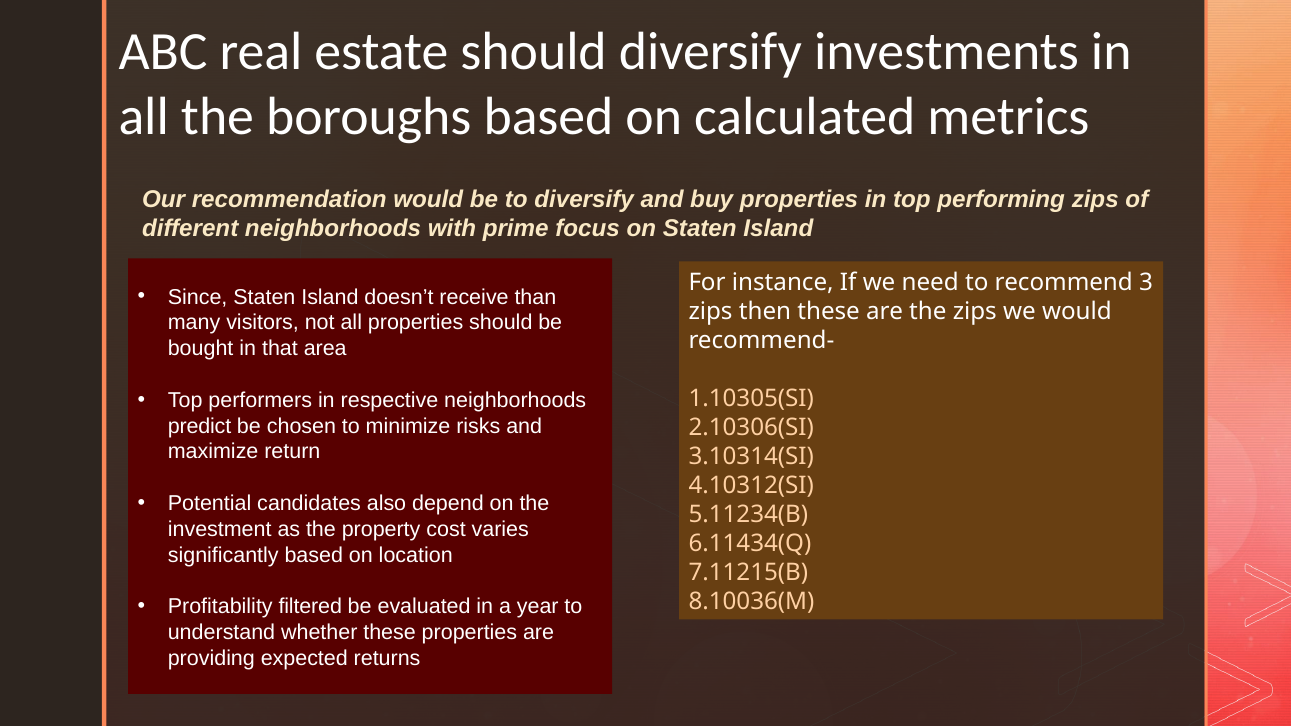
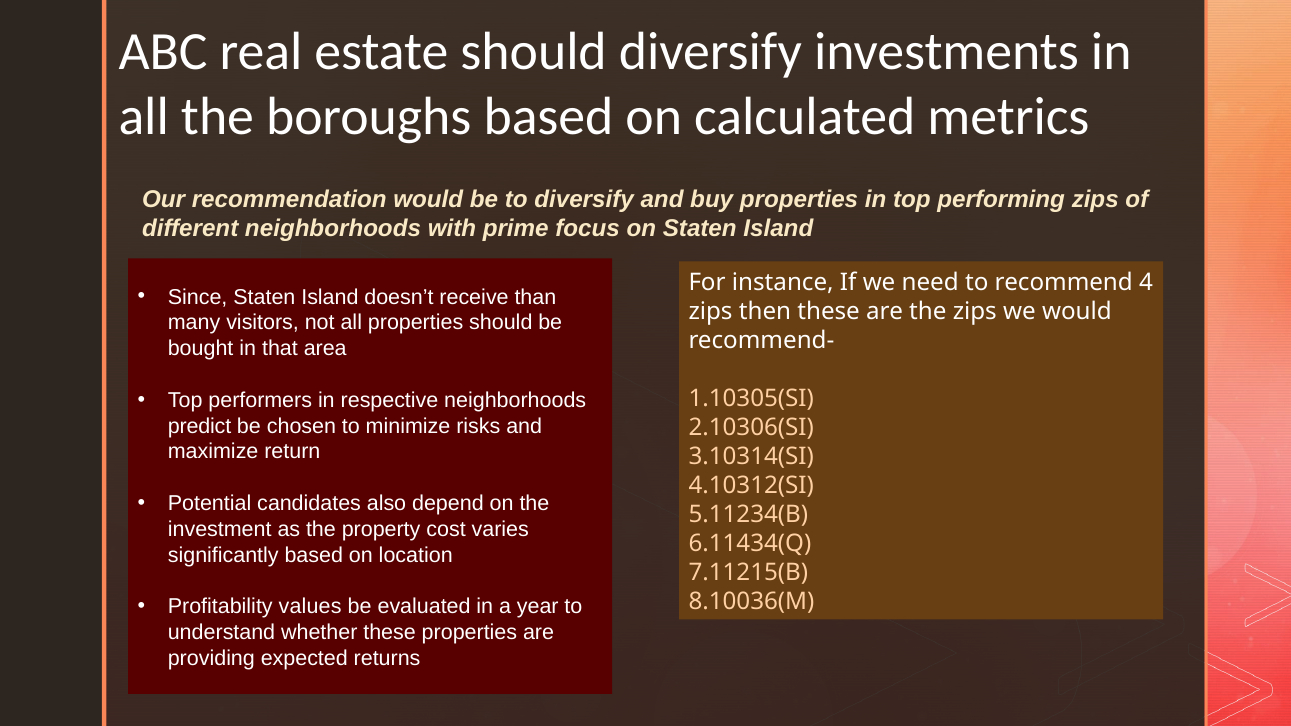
3: 3 -> 4
filtered: filtered -> values
